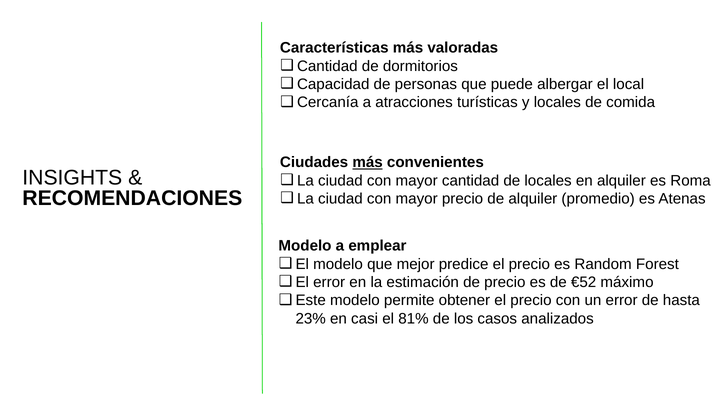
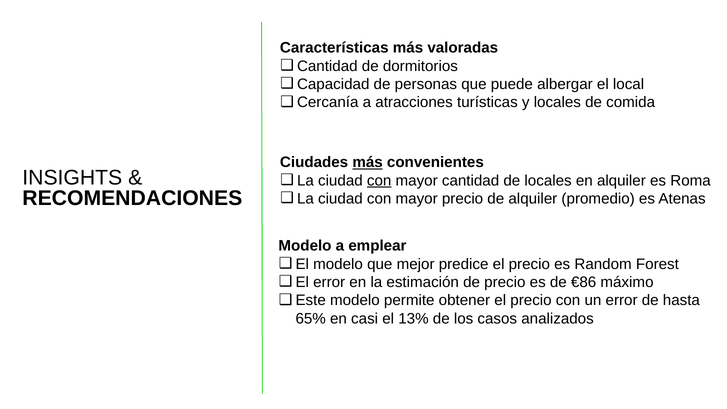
con at (379, 181) underline: none -> present
€52: €52 -> €86
23%: 23% -> 65%
81%: 81% -> 13%
